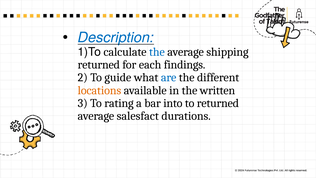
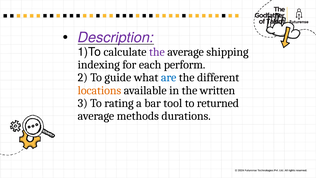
Description colour: blue -> purple
the at (157, 52) colour: blue -> purple
returned at (99, 65): returned -> indexing
findings: findings -> perform
into: into -> tool
salesfact: salesfact -> methods
